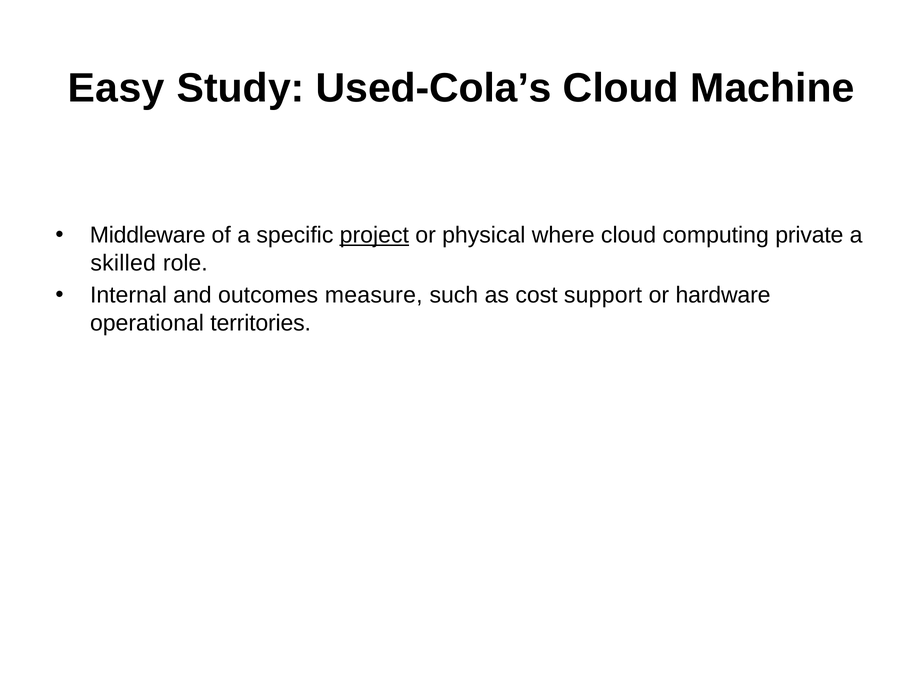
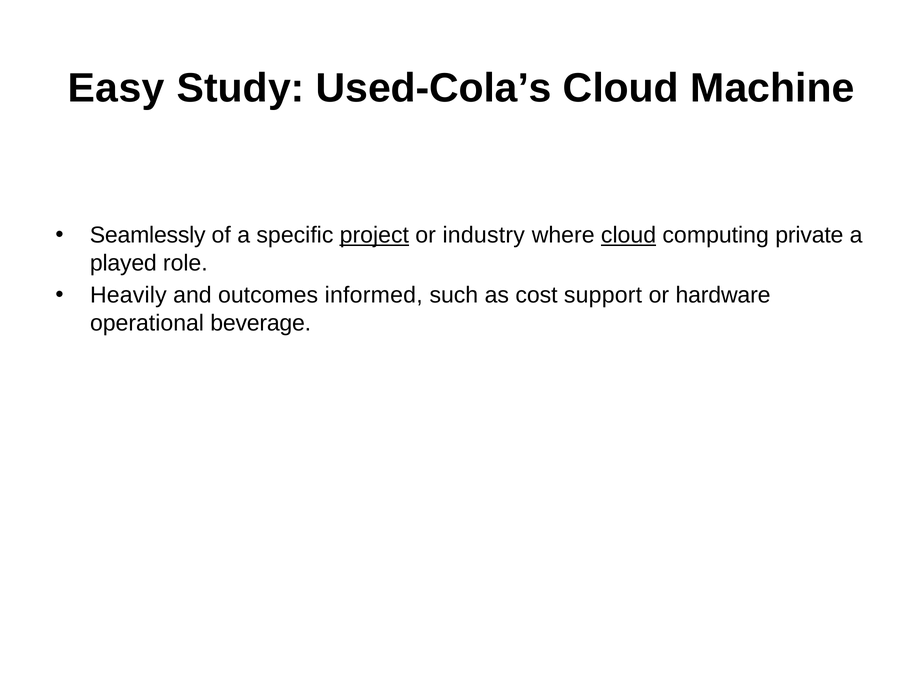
Middleware: Middleware -> Seamlessly
physical: physical -> industry
cloud at (629, 235) underline: none -> present
skilled: skilled -> played
Internal: Internal -> Heavily
measure: measure -> informed
territories: territories -> beverage
